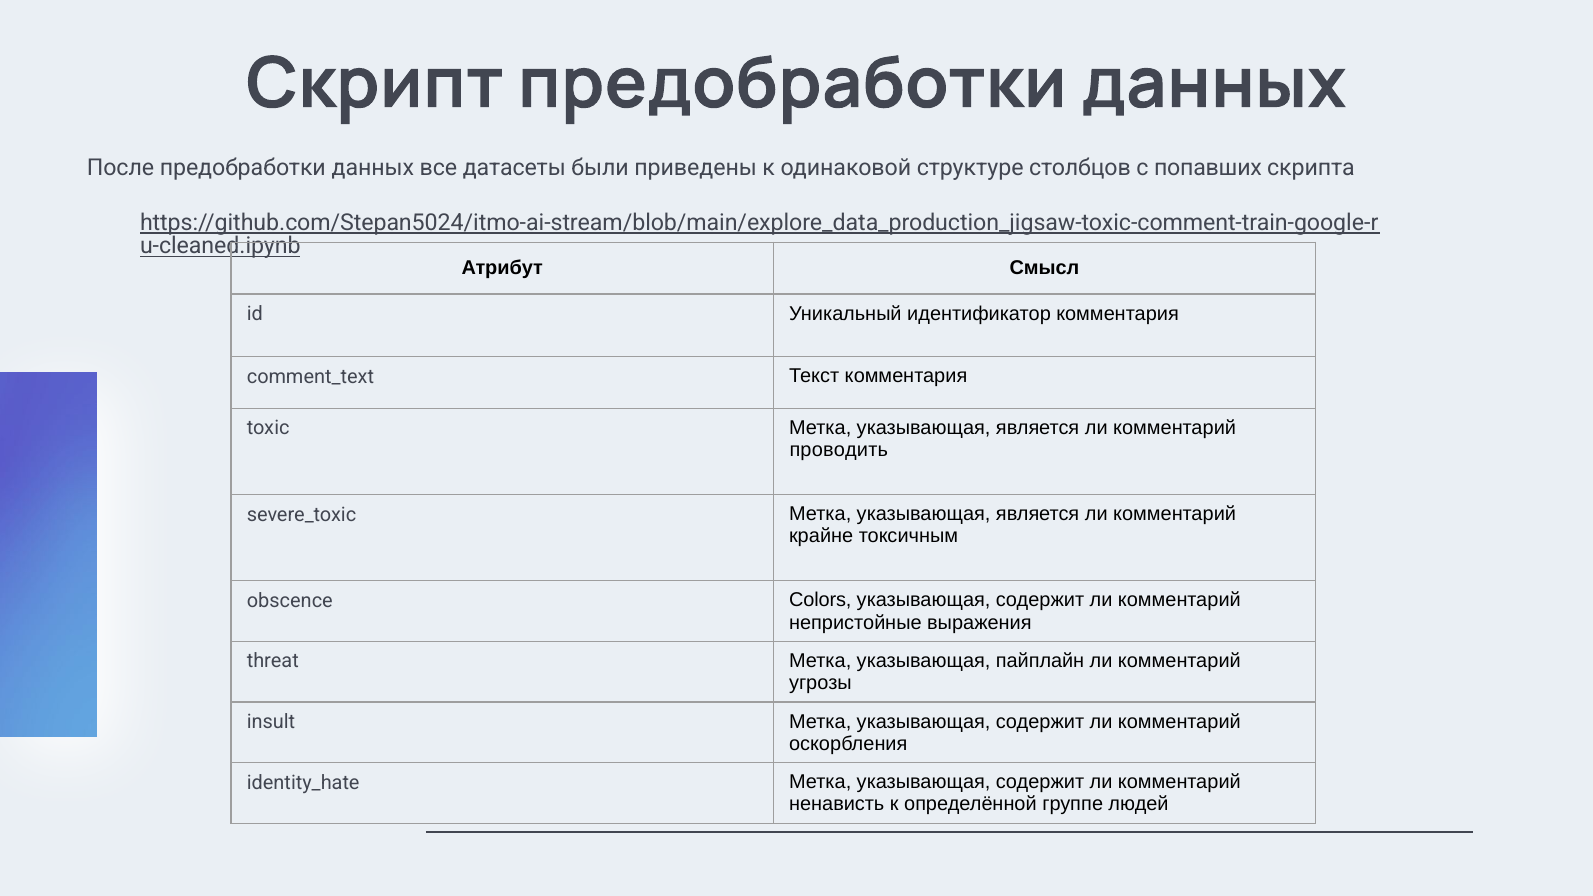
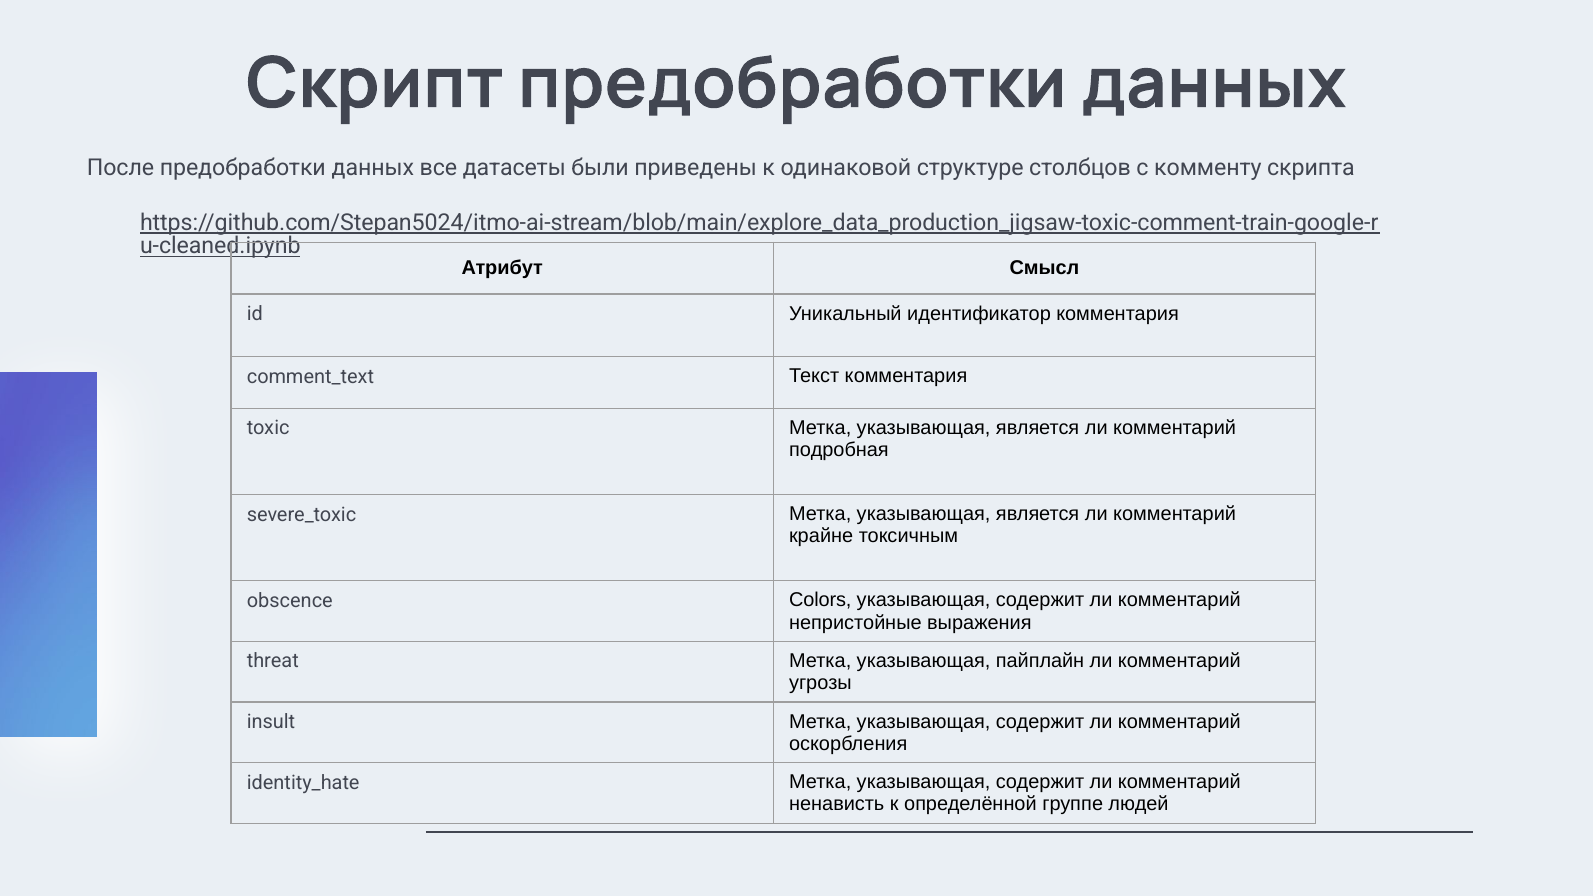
попавших: попавших -> комменту
проводить: проводить -> подробная
